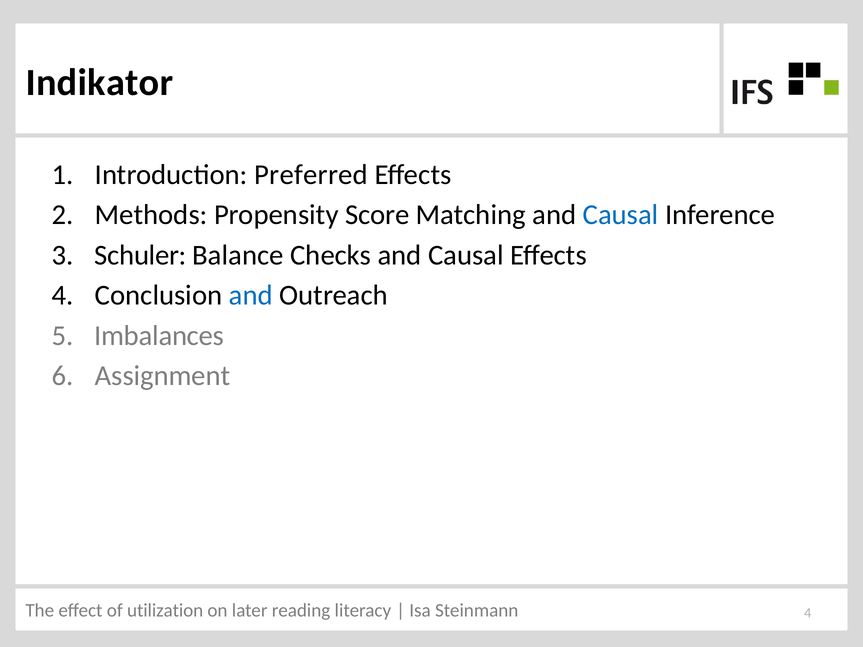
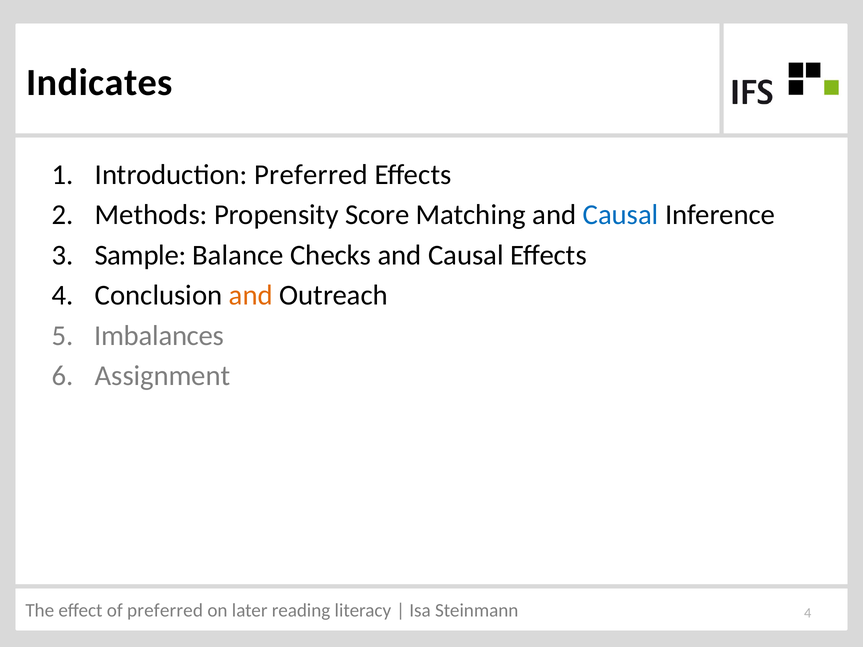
Indikator: Indikator -> Indicates
Schuler: Schuler -> Sample
and at (251, 295) colour: blue -> orange
utilization at (165, 611): utilization -> preferred
